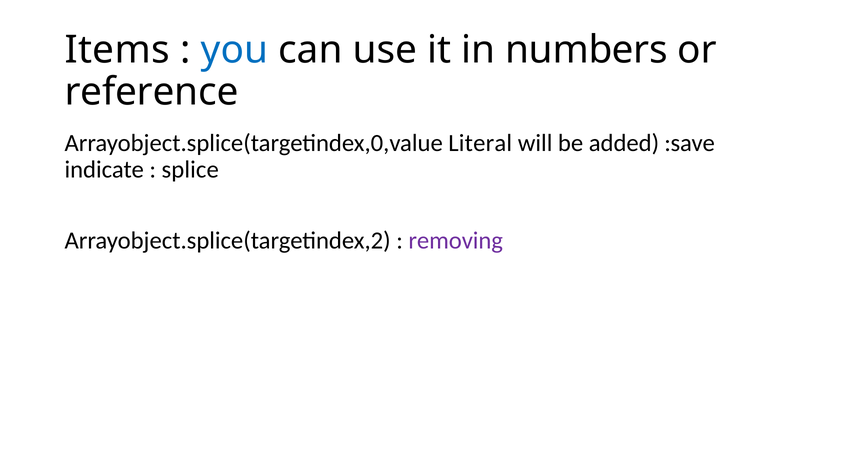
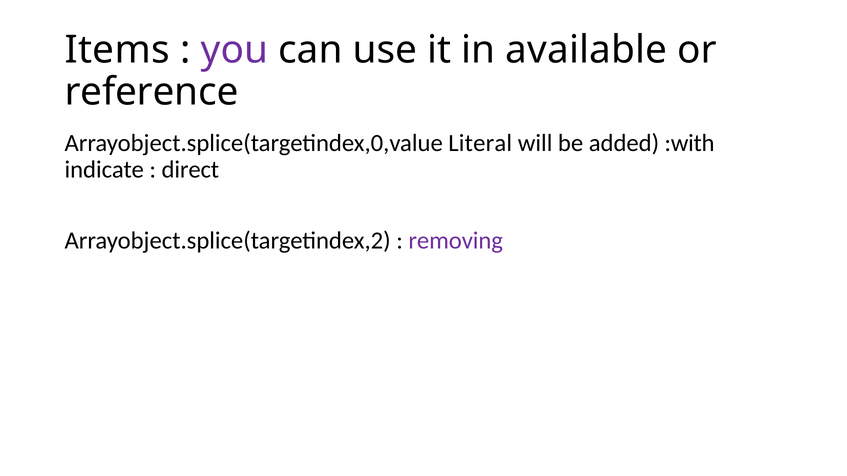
you colour: blue -> purple
numbers: numbers -> available
:save: :save -> :with
splice: splice -> direct
